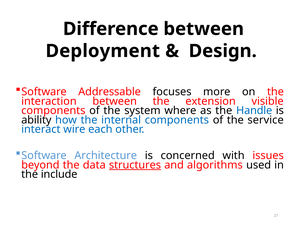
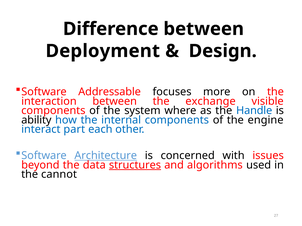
extension: extension -> exchange
service: service -> engine
wire: wire -> part
Architecture underline: none -> present
include: include -> cannot
